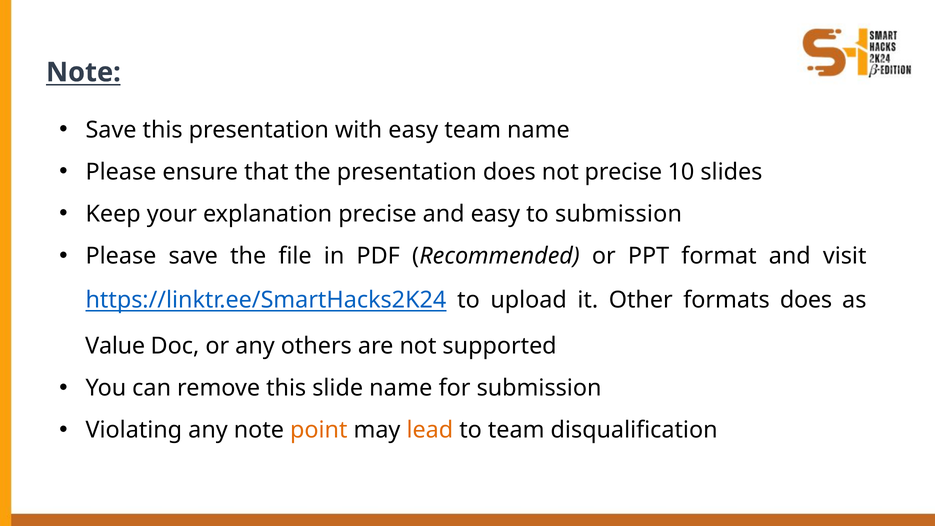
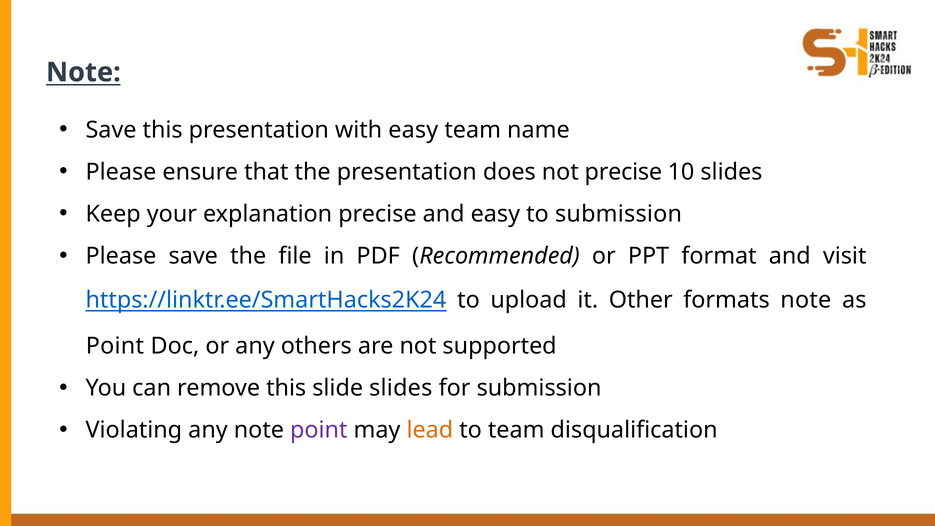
formats does: does -> note
Value at (115, 346): Value -> Point
slide name: name -> slides
point at (319, 430) colour: orange -> purple
